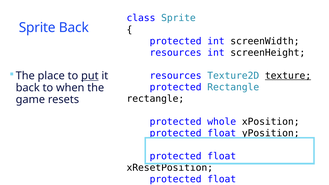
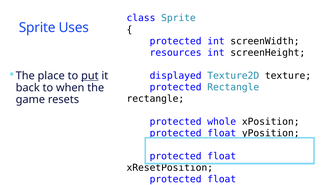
Sprite Back: Back -> Uses
resources at (176, 76): resources -> displayed
texture underline: present -> none
